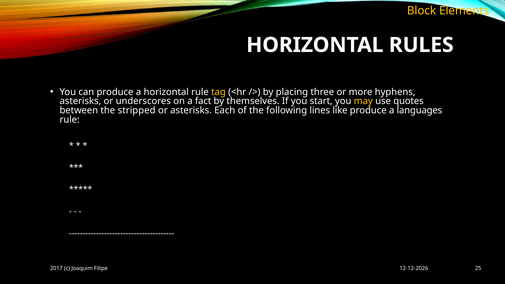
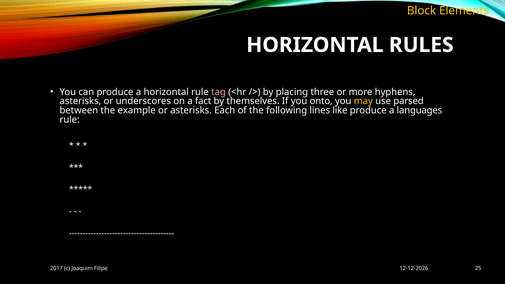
tag colour: yellow -> pink
start: start -> onto
quotes: quotes -> parsed
stripped: stripped -> example
